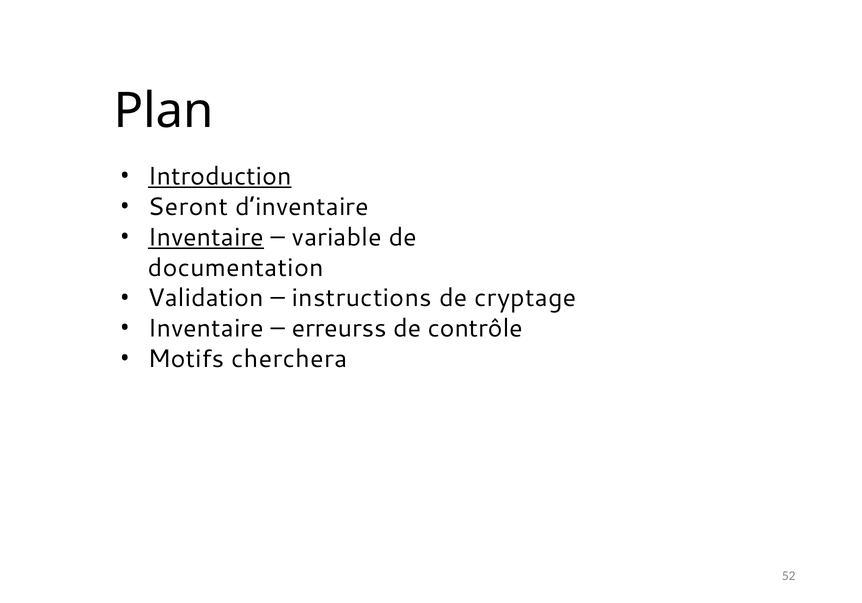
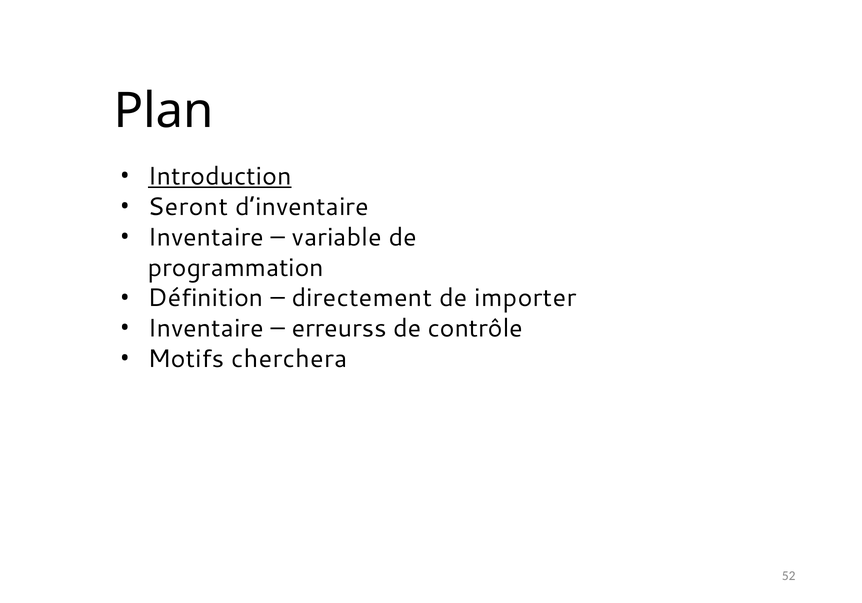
Inventaire at (206, 237) underline: present -> none
documentation: documentation -> programmation
Validation: Validation -> Définition
instructions: instructions -> directement
cryptage: cryptage -> importer
